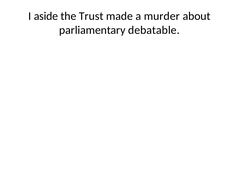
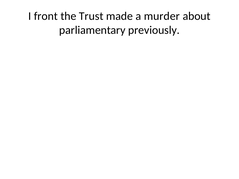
aside: aside -> front
debatable: debatable -> previously
